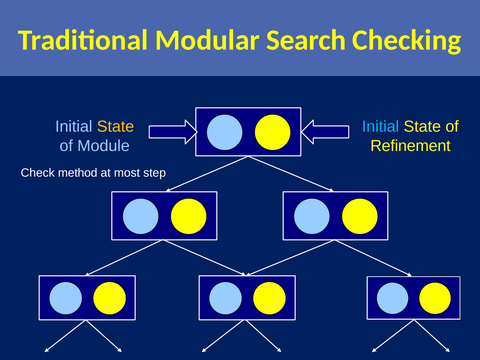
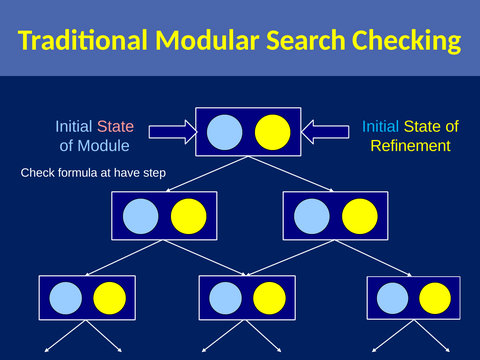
State at (116, 127) colour: yellow -> pink
method: method -> formula
most: most -> have
